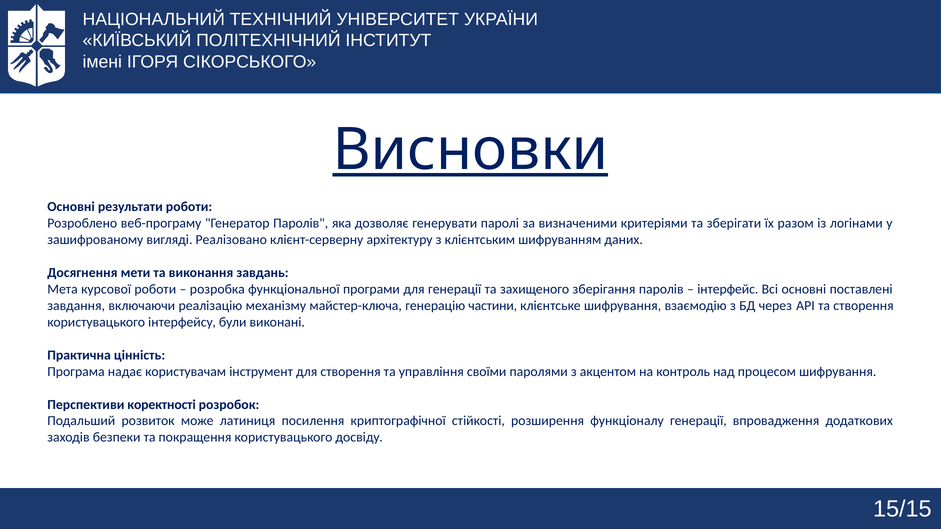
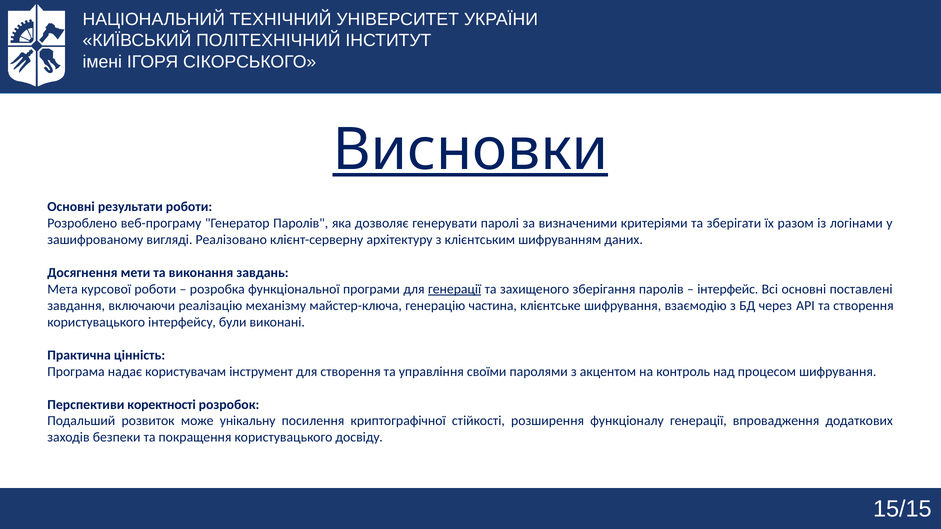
генерації at (455, 289) underline: none -> present
частини: частини -> частина
латиниця: латиниця -> унікальну
